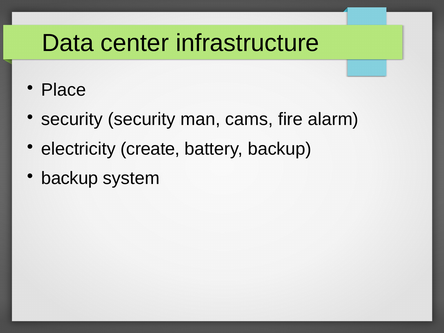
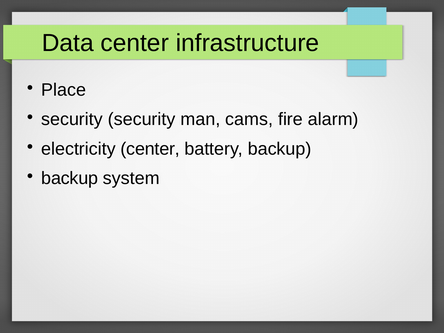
electricity create: create -> center
